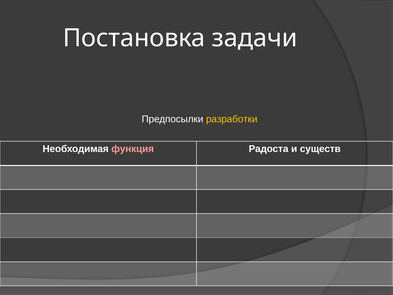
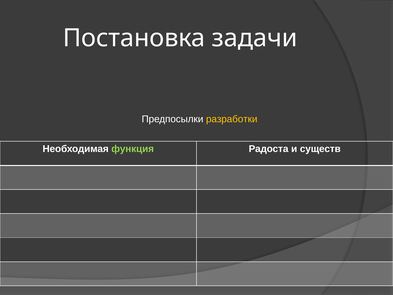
функция colour: pink -> light green
